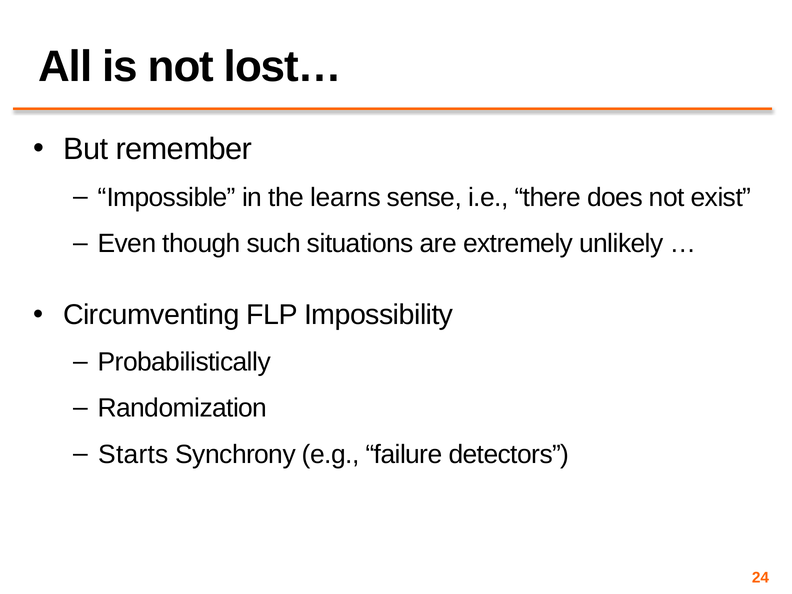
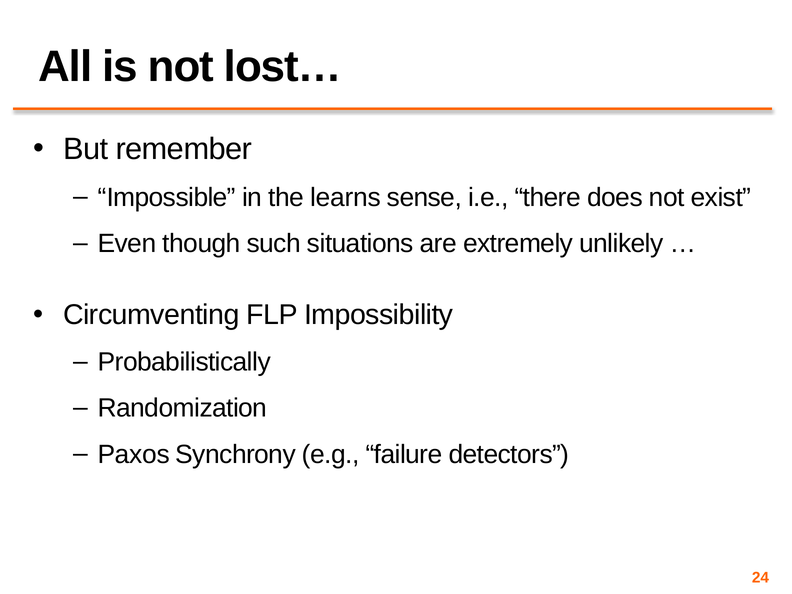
Starts: Starts -> Paxos
